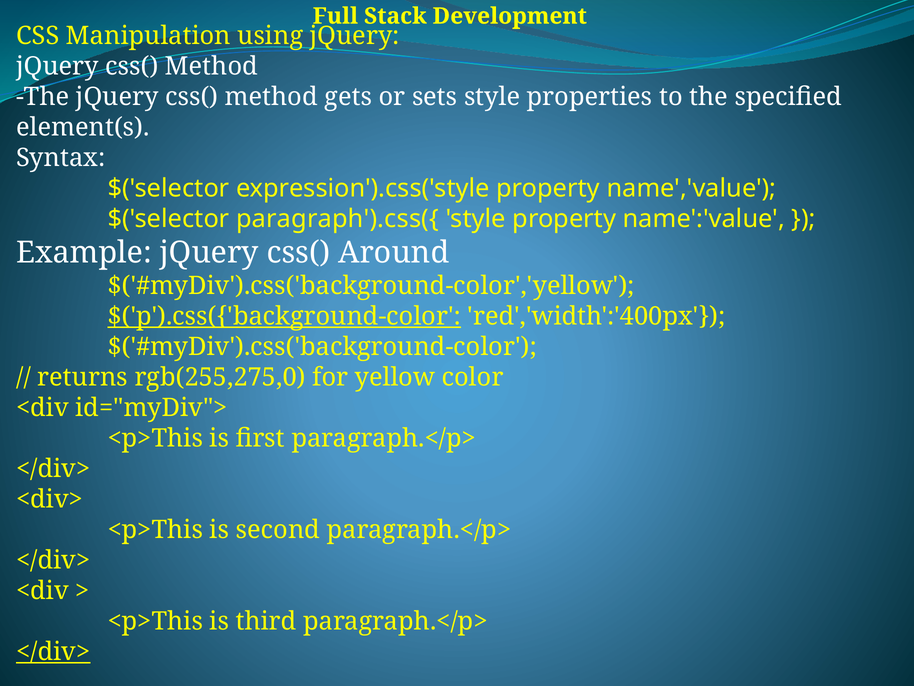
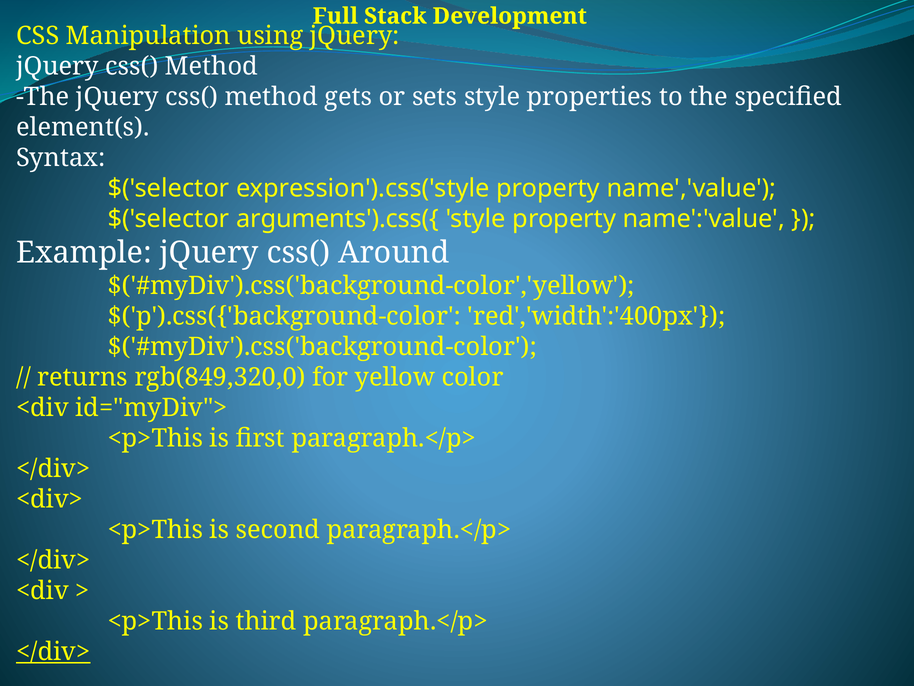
paragraph').css({: paragraph').css({ -> arguments').css({
$('p').css({'background-color underline: present -> none
rgb(255,275,0: rgb(255,275,0 -> rgb(849,320,0
